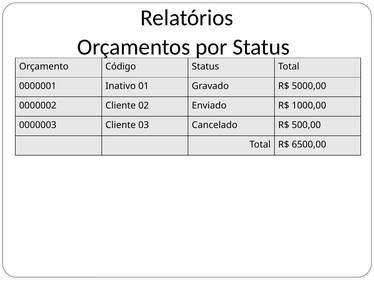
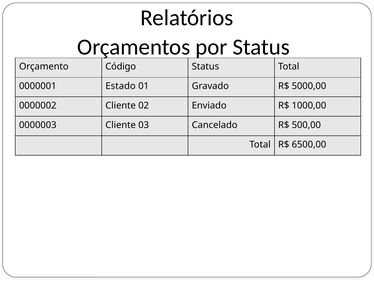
Inativo: Inativo -> Estado
